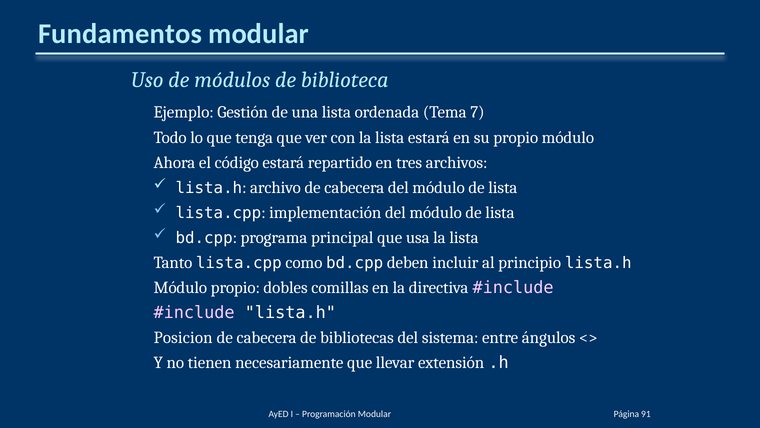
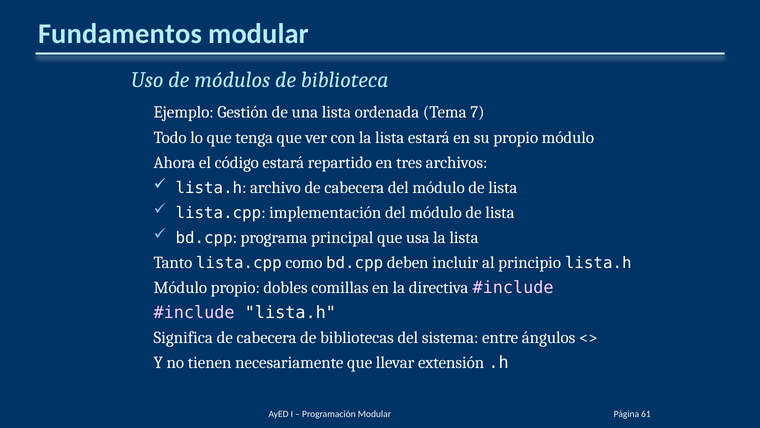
Posicion: Posicion -> Significa
91: 91 -> 61
